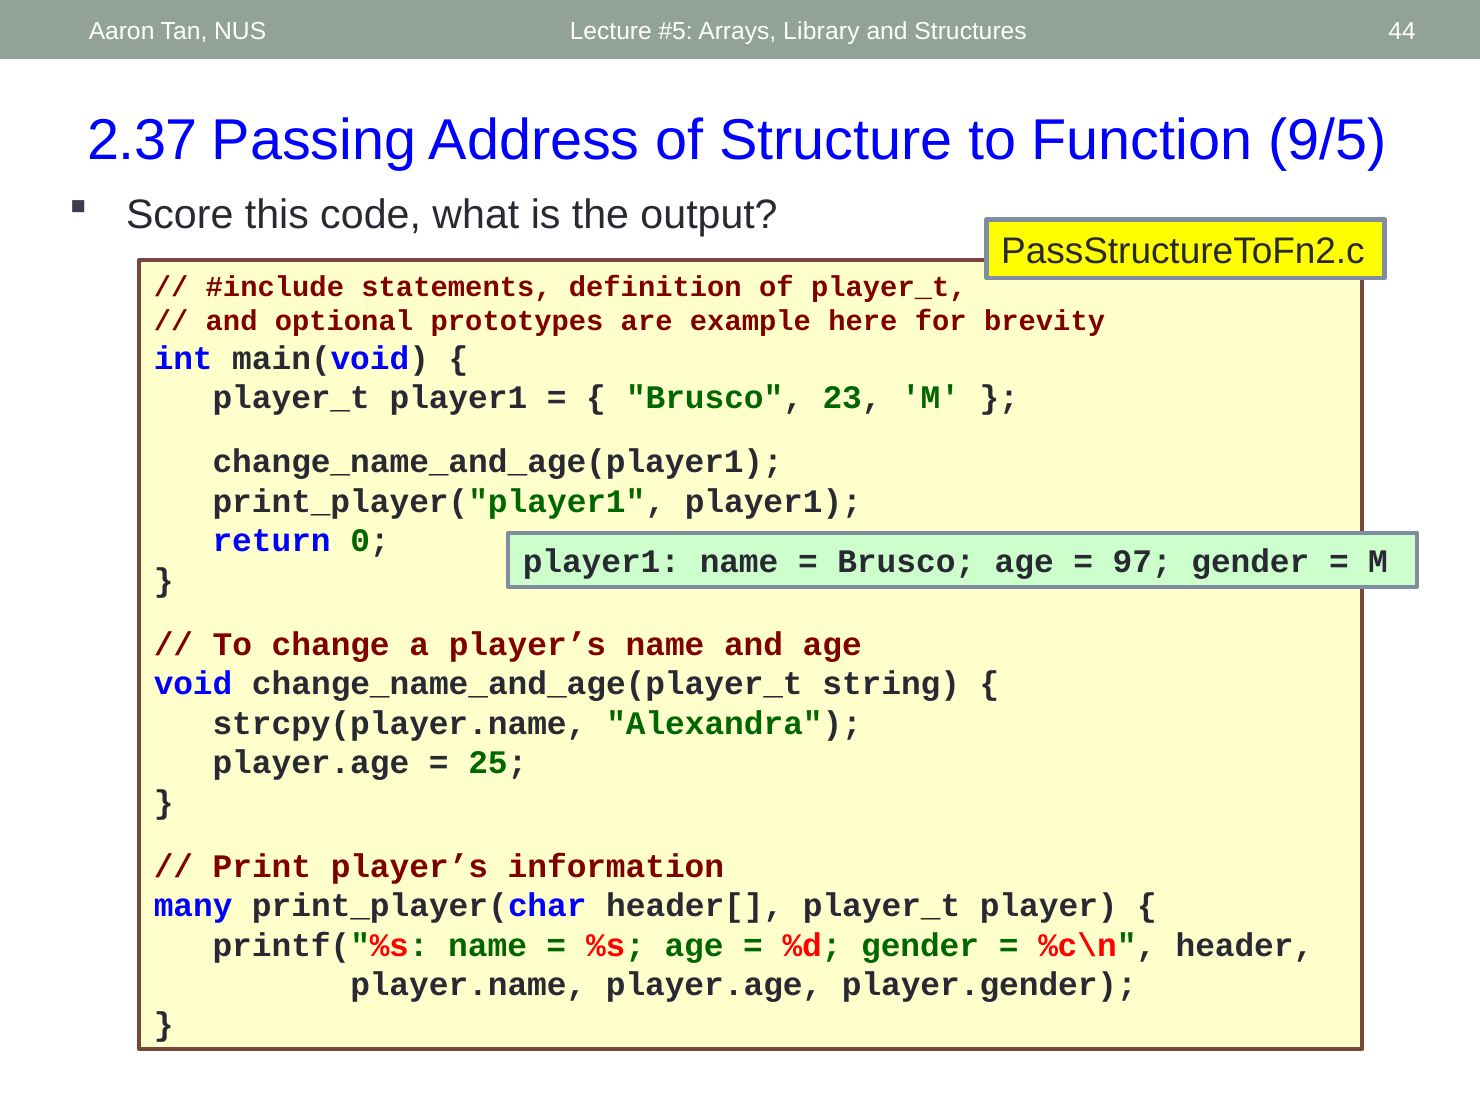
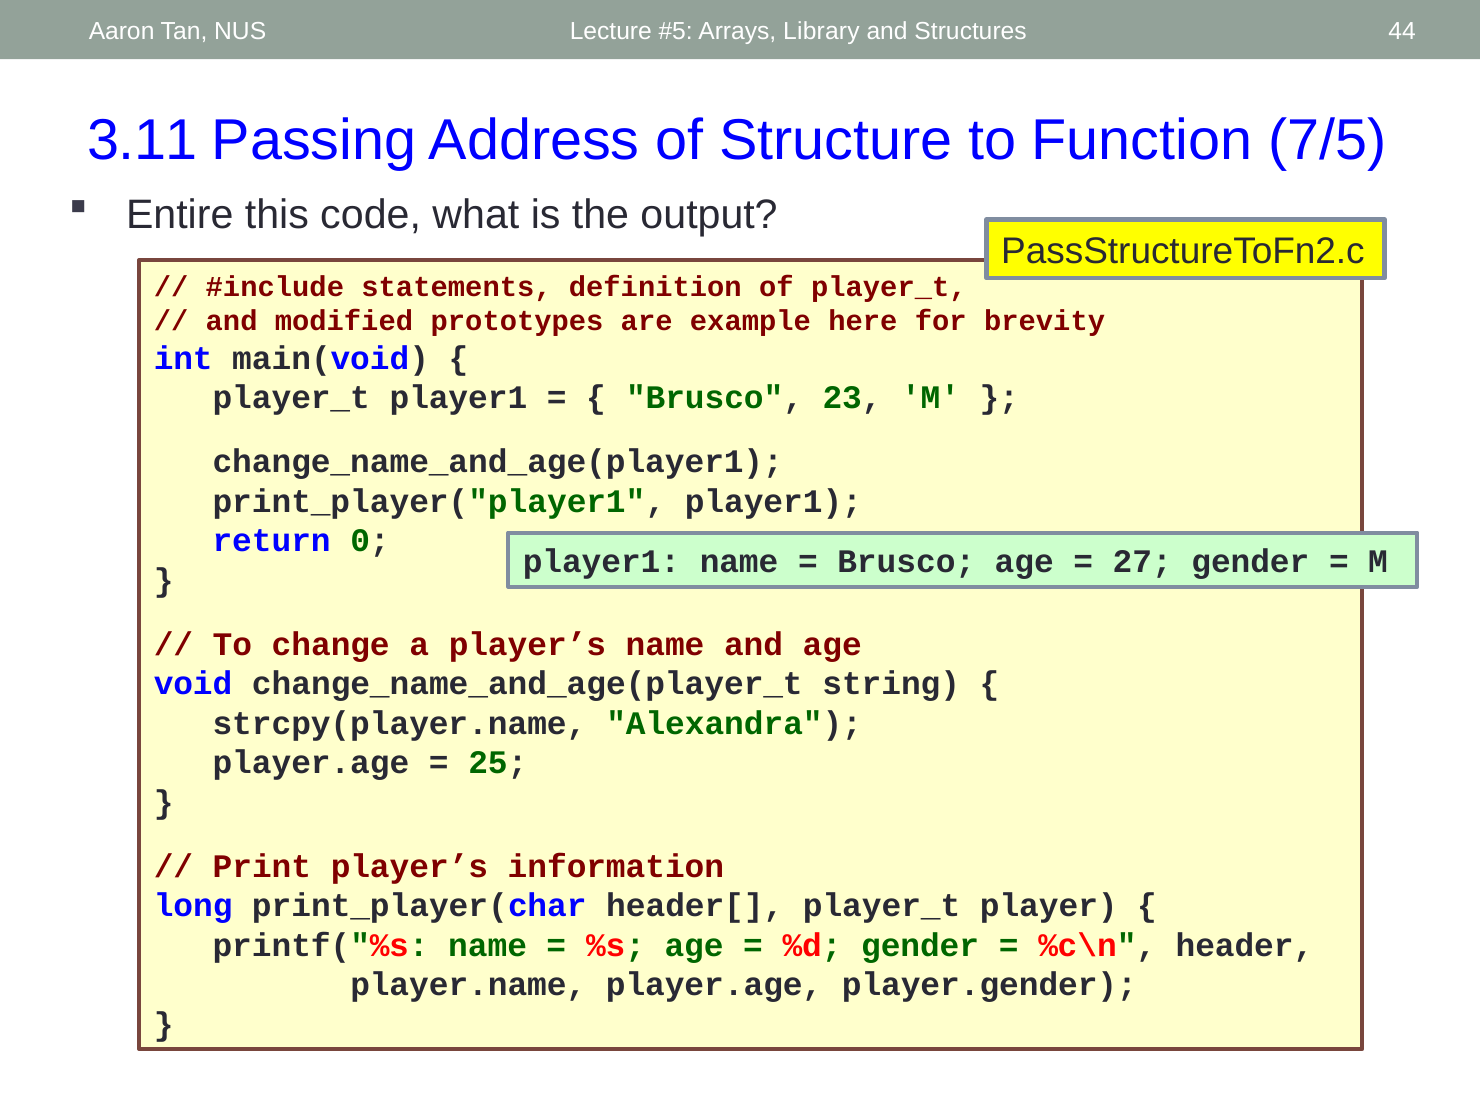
2.37: 2.37 -> 3.11
9/5: 9/5 -> 7/5
Score: Score -> Entire
optional: optional -> modified
97: 97 -> 27
many: many -> long
